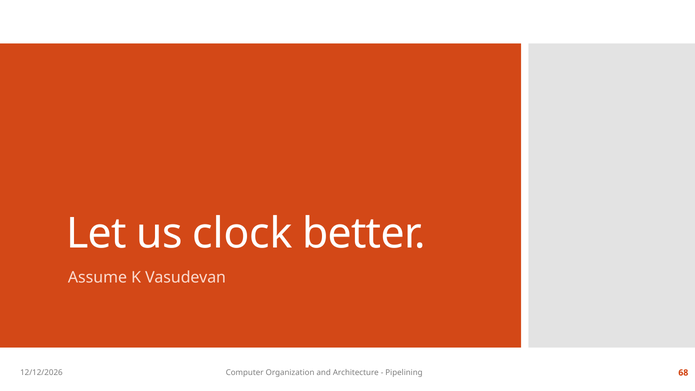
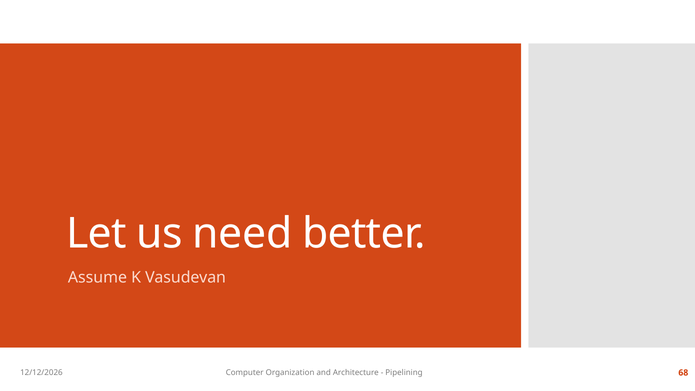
clock: clock -> need
